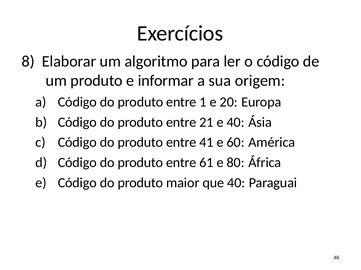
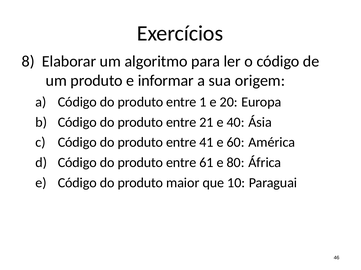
que 40: 40 -> 10
